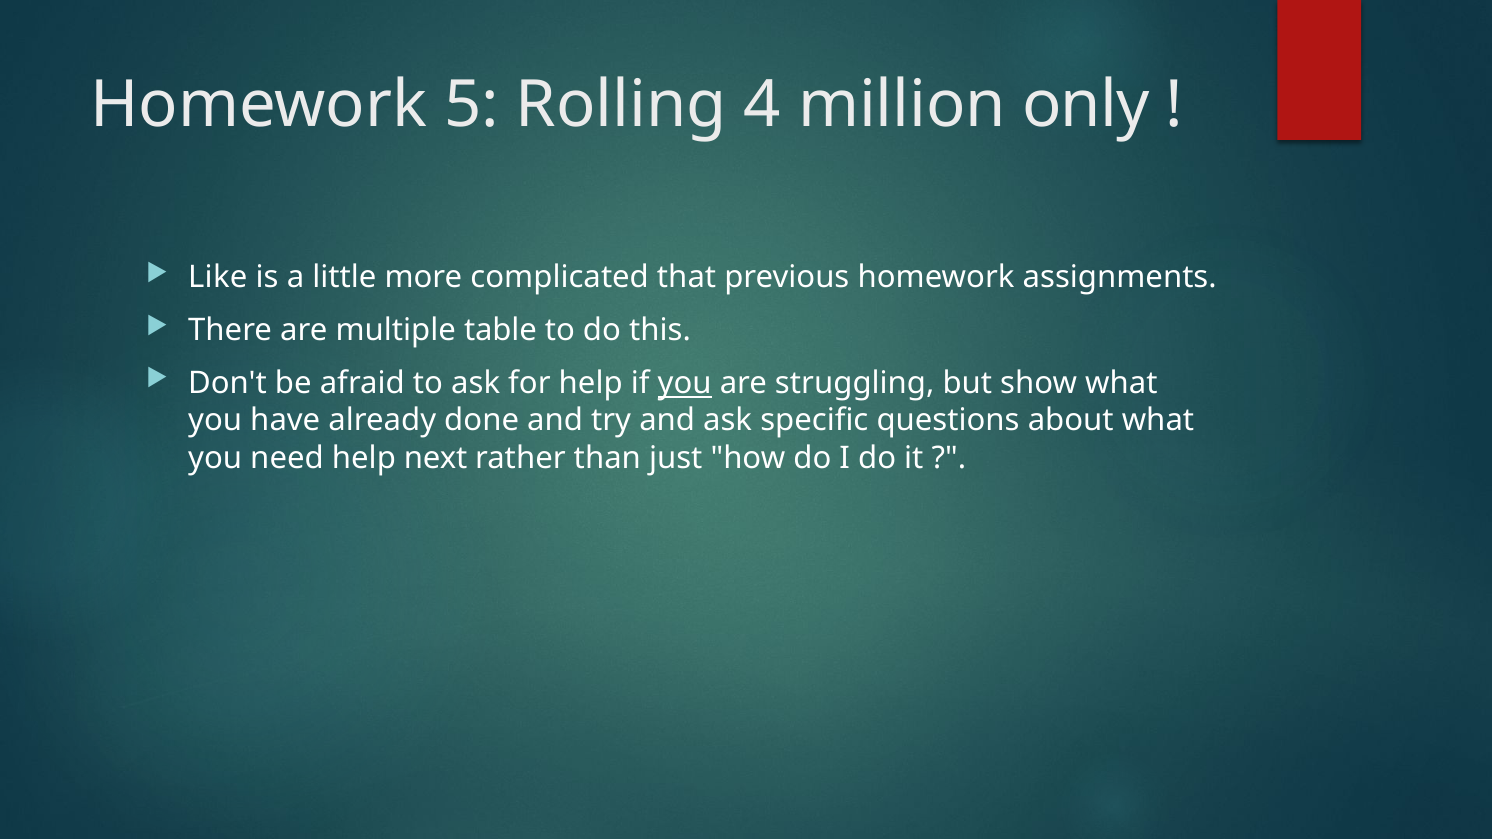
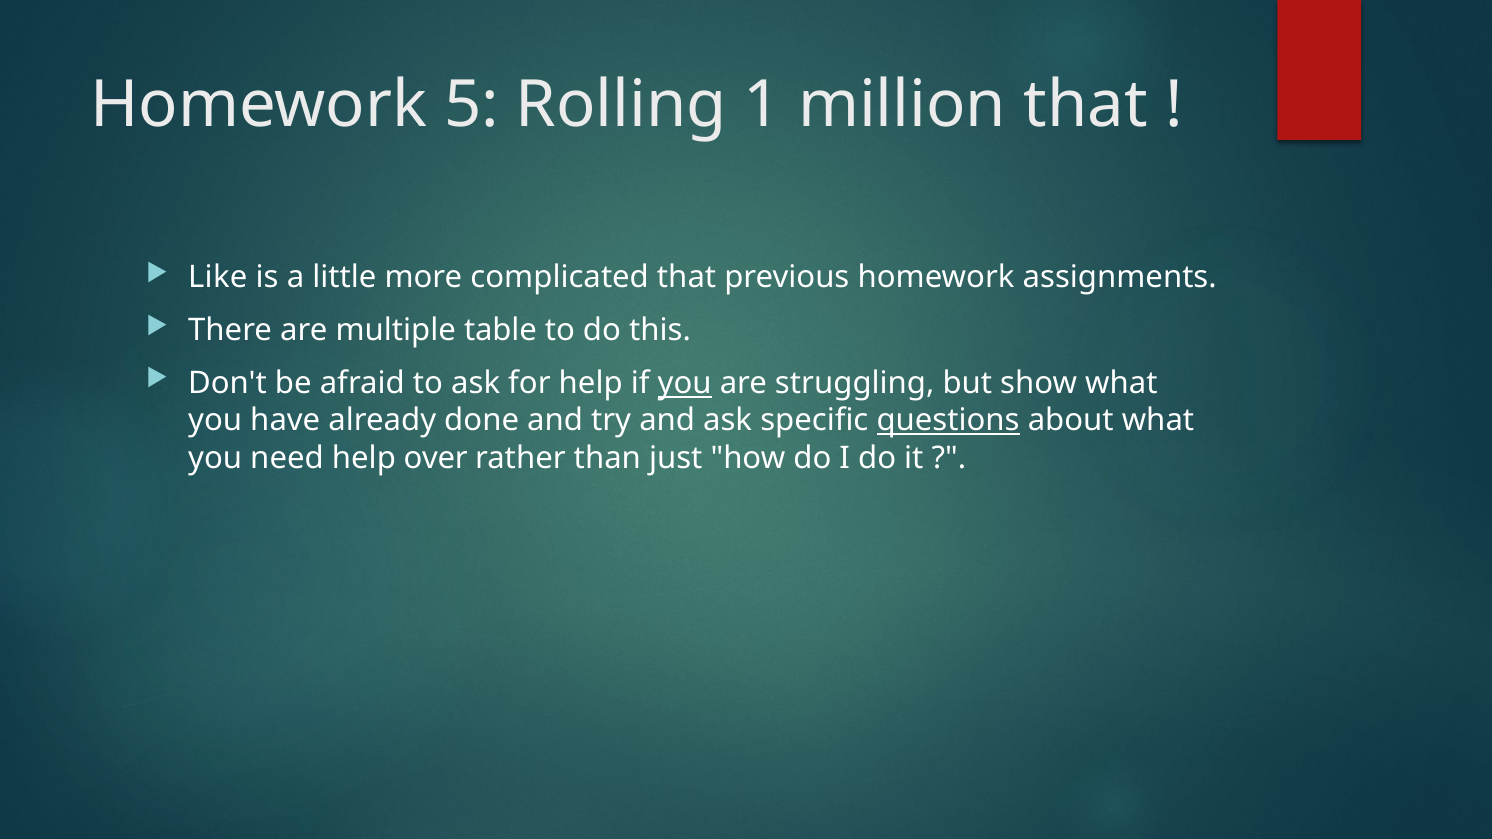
4: 4 -> 1
million only: only -> that
questions underline: none -> present
next: next -> over
